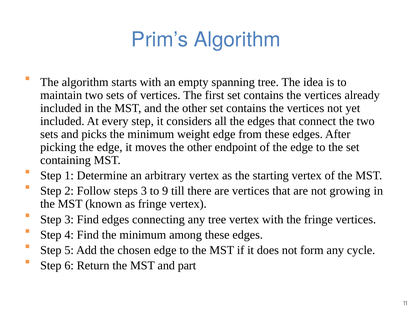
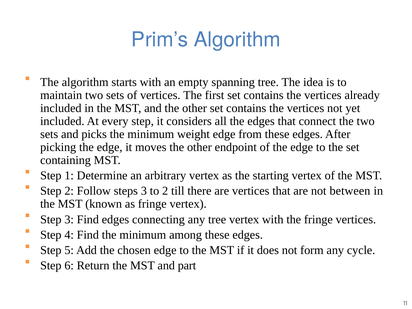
to 9: 9 -> 2
growing: growing -> between
